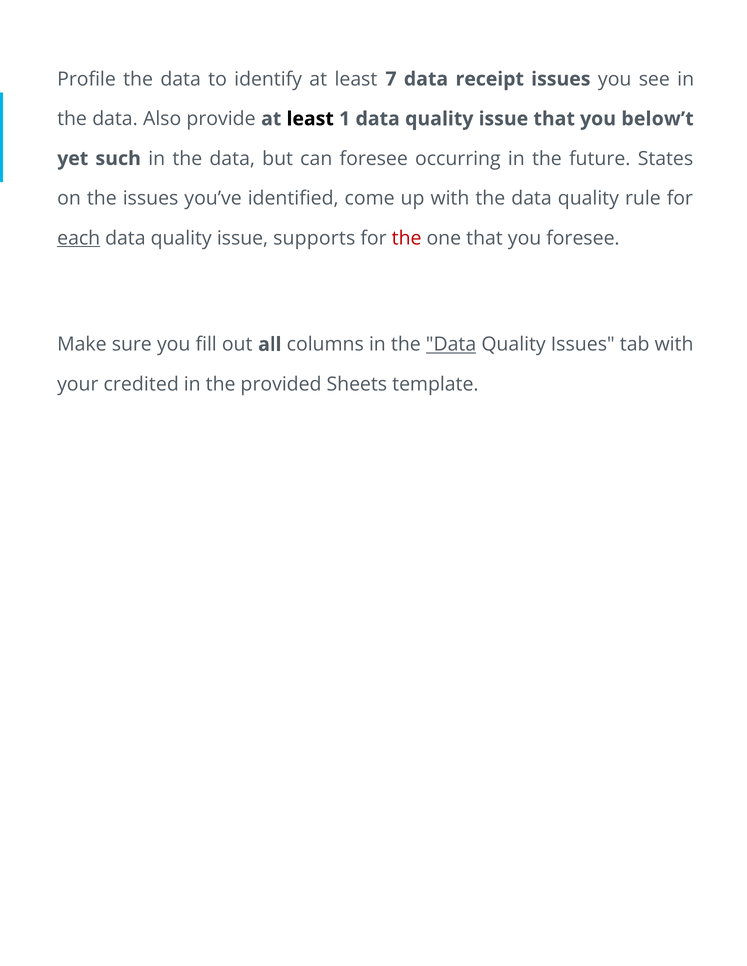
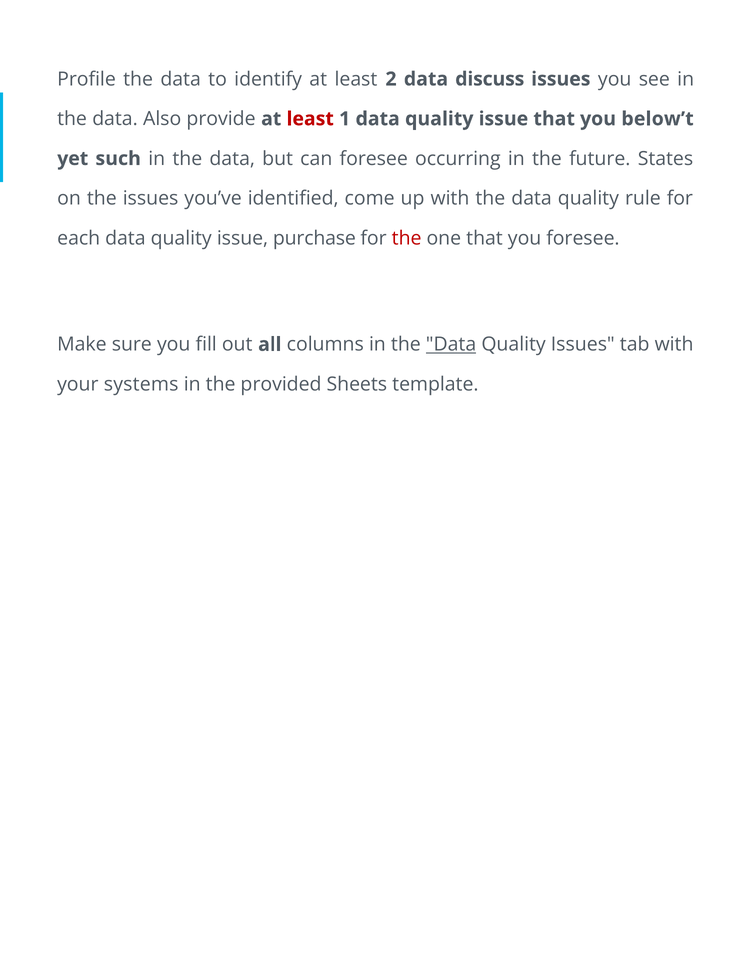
7: 7 -> 2
receipt: receipt -> discuss
least at (310, 119) colour: black -> red
each underline: present -> none
supports: supports -> purchase
credited: credited -> systems
